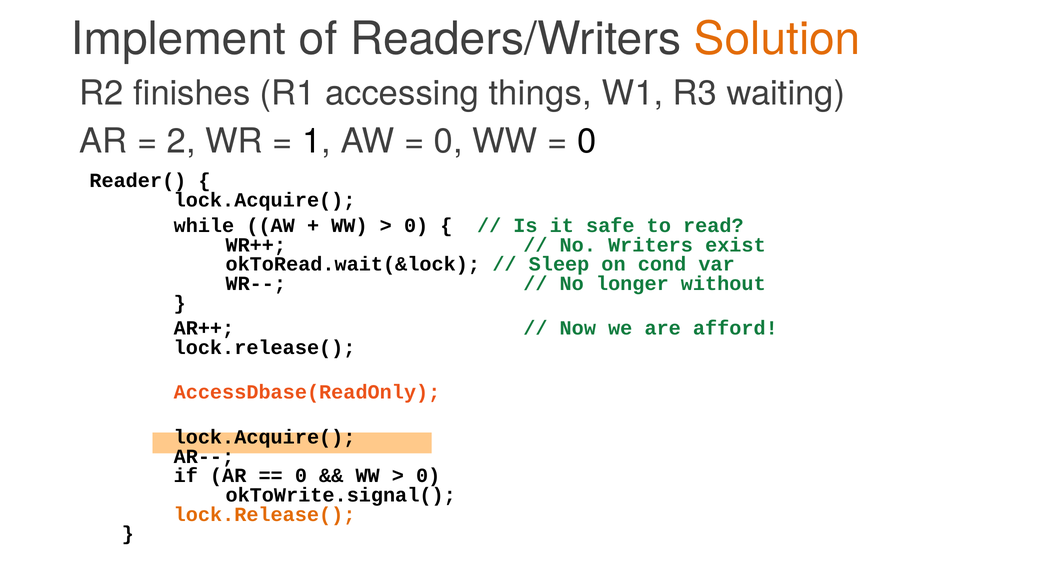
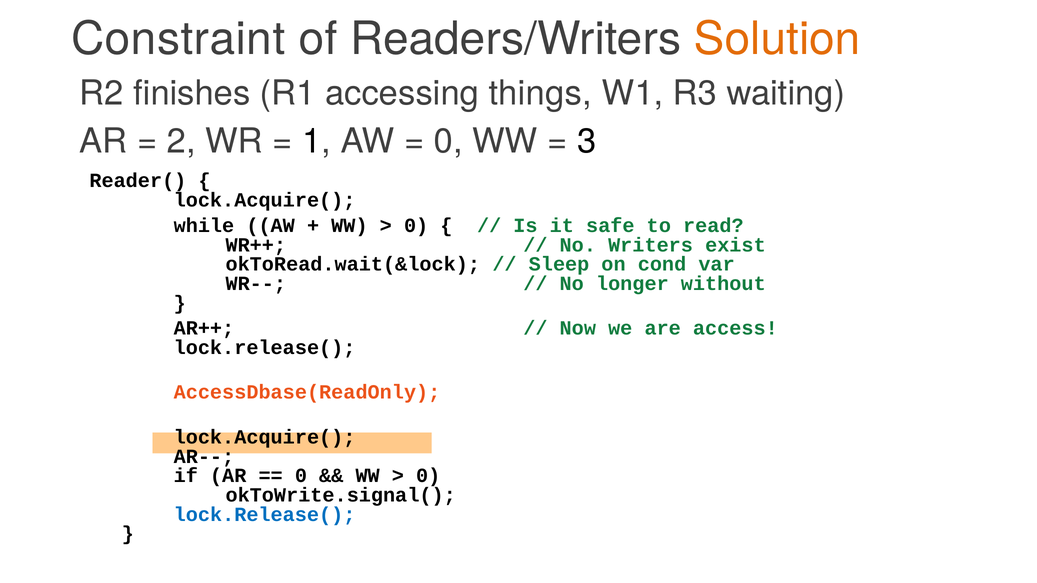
Implement: Implement -> Constraint
0 at (587, 142): 0 -> 3
afford: afford -> access
lock.Release( at (265, 515) colour: orange -> blue
